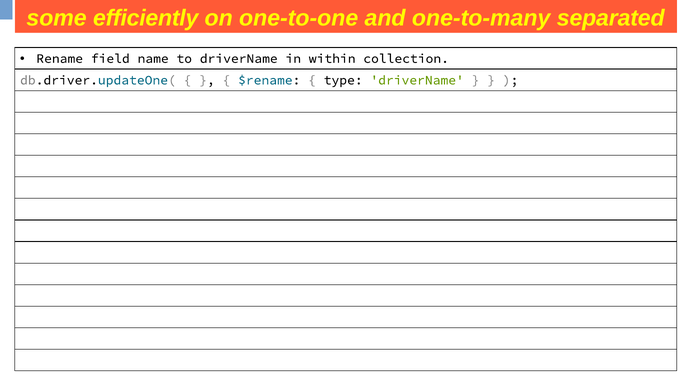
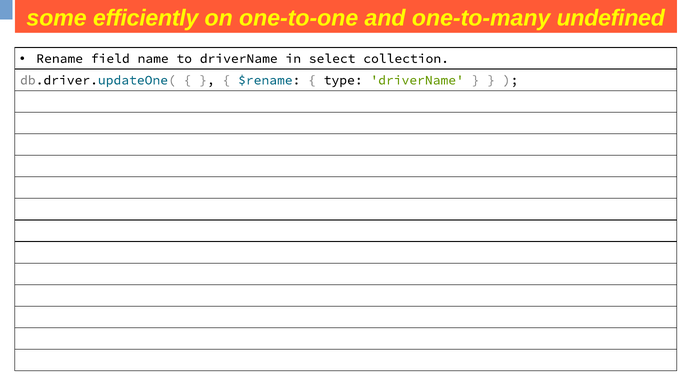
separated: separated -> undefined
within: within -> select
